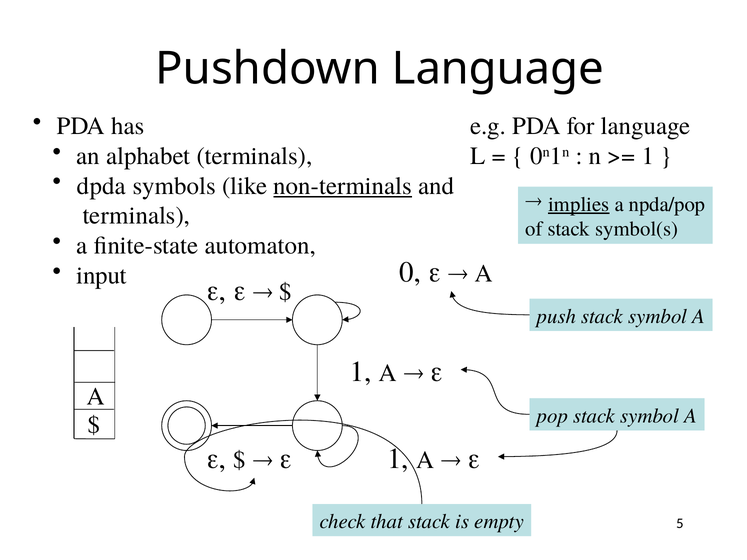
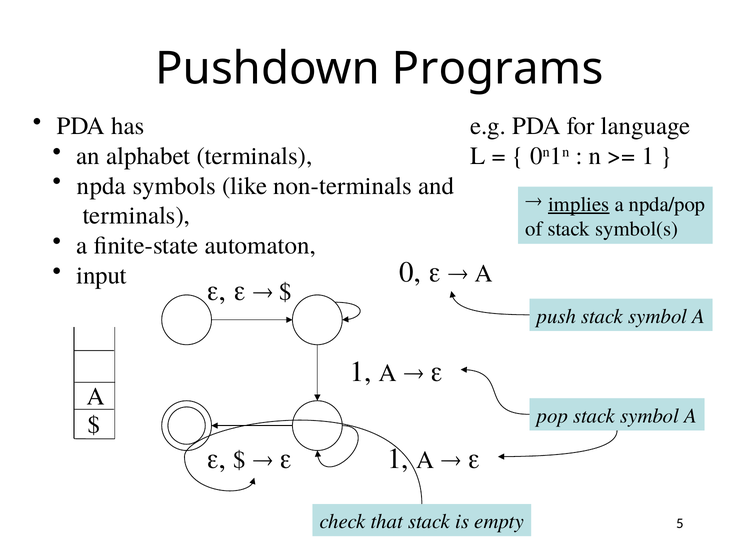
Pushdown Language: Language -> Programs
dpda: dpda -> npda
non-terminals underline: present -> none
